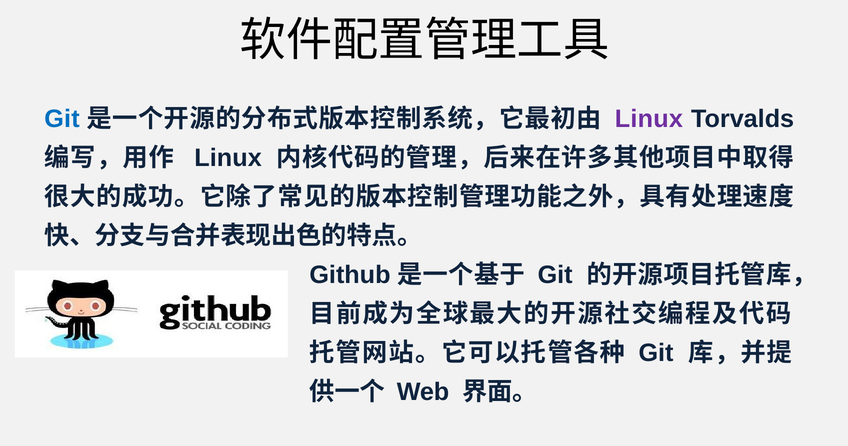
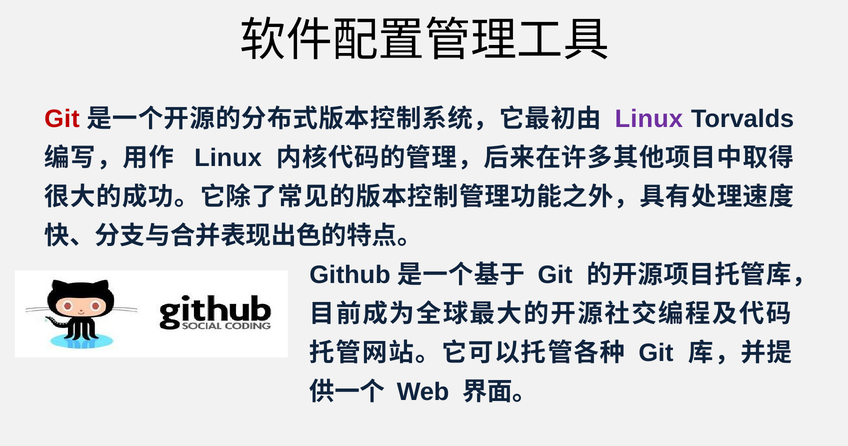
Git at (62, 119) colour: blue -> red
